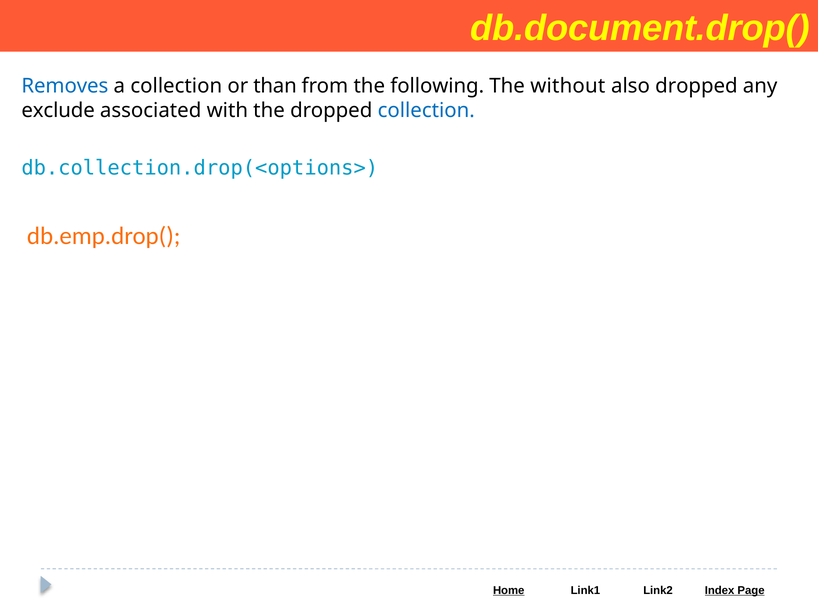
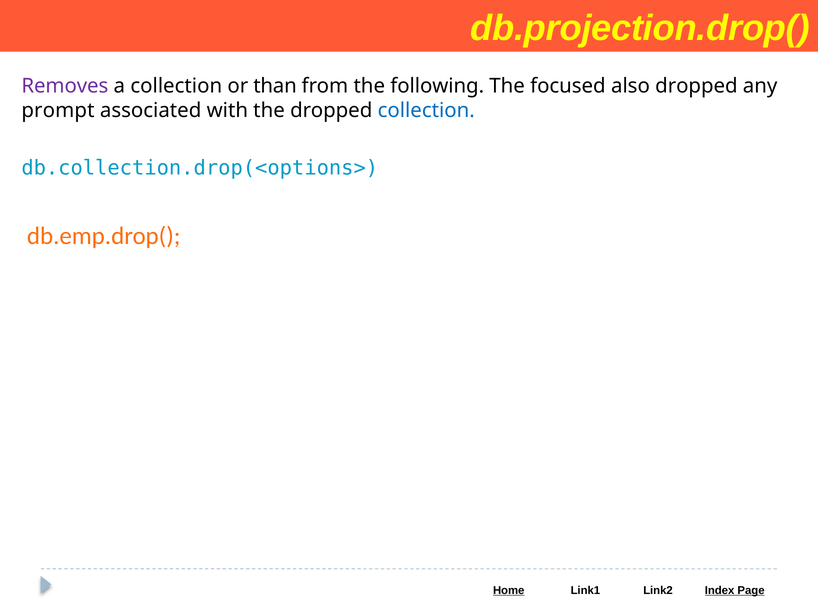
db.document.drop(: db.document.drop( -> db.projection.drop(
Removes colour: blue -> purple
without: without -> focused
exclude: exclude -> prompt
